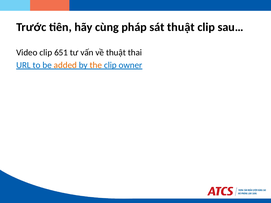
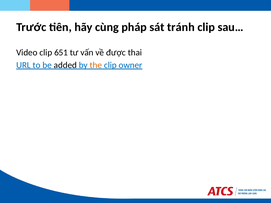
sát thuật: thuật -> tránh
về thuật: thuật -> được
added colour: orange -> black
